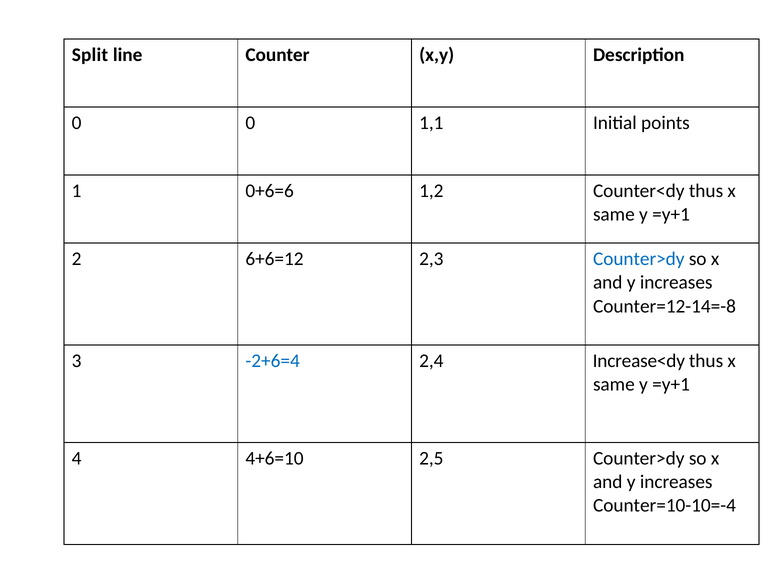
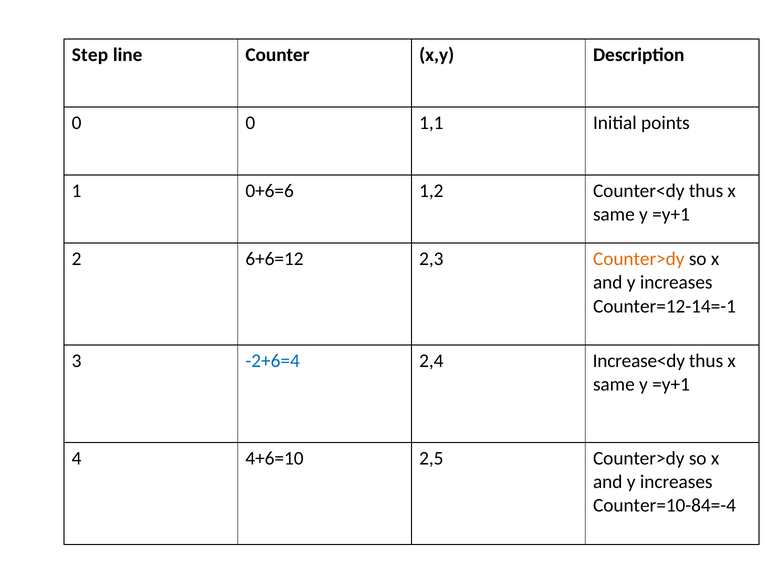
Split: Split -> Step
Counter>dy at (639, 259) colour: blue -> orange
Counter=12-14=-8: Counter=12-14=-8 -> Counter=12-14=-1
Counter=10-10=-4: Counter=10-10=-4 -> Counter=10-84=-4
